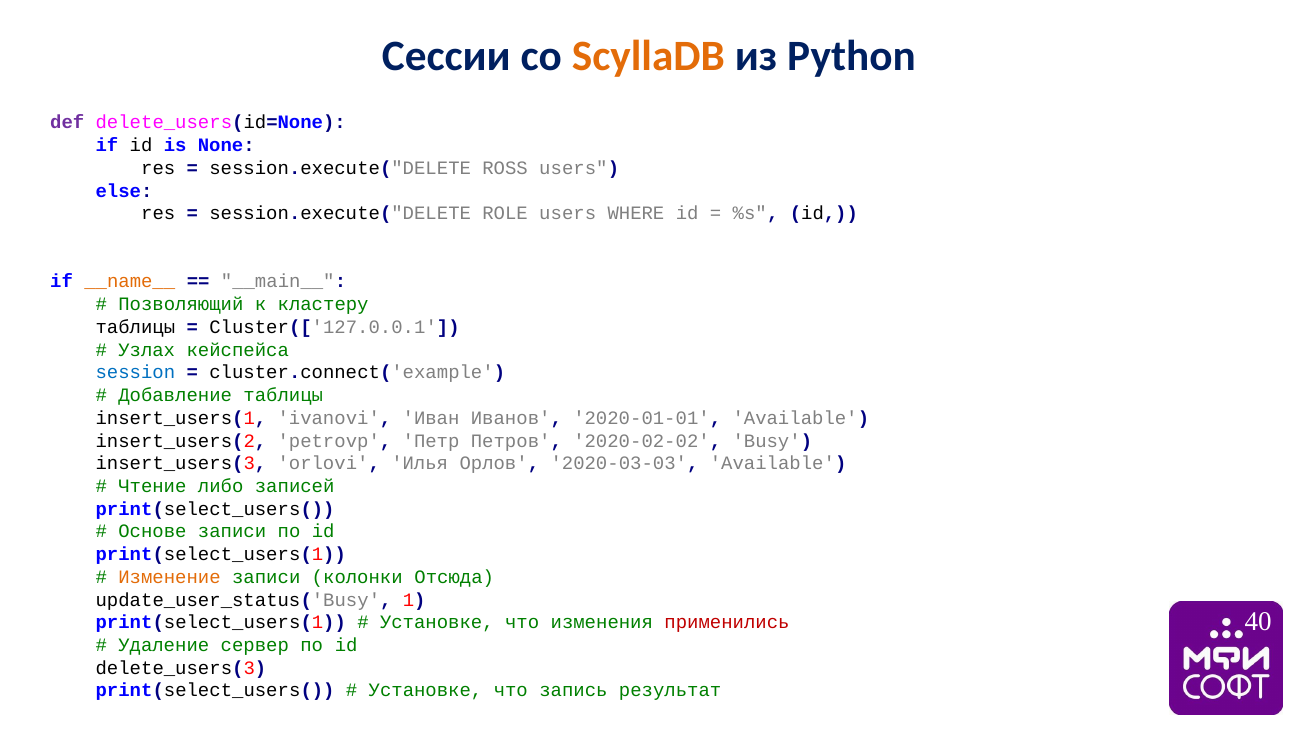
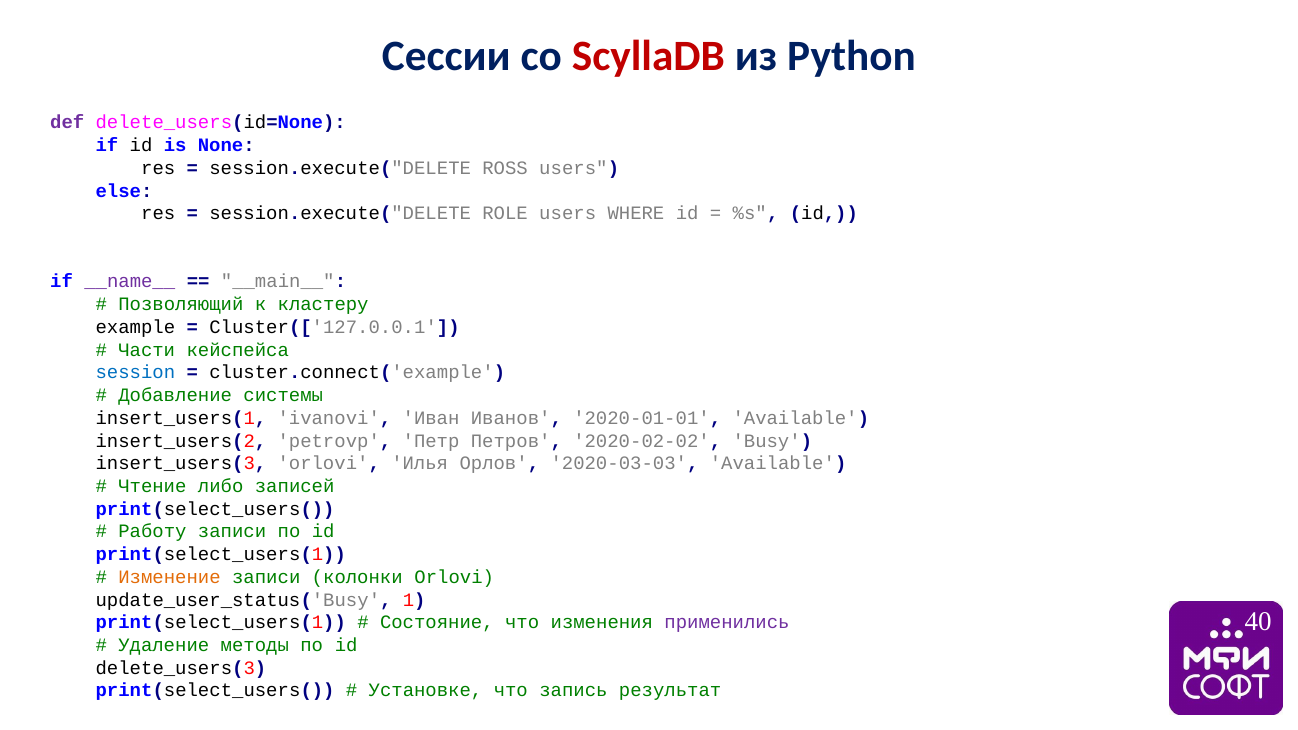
ScyllaDB colour: orange -> red
__name__ colour: orange -> purple
таблицы at (135, 327): таблицы -> example
Узлах: Узлах -> Части
Добавление таблицы: таблицы -> системы
Основе: Основе -> Работу
колонки Отсюда: Отсюда -> Orlovi
Установке at (437, 623): Установке -> Состояние
применились colour: red -> purple
сервер: сервер -> методы
